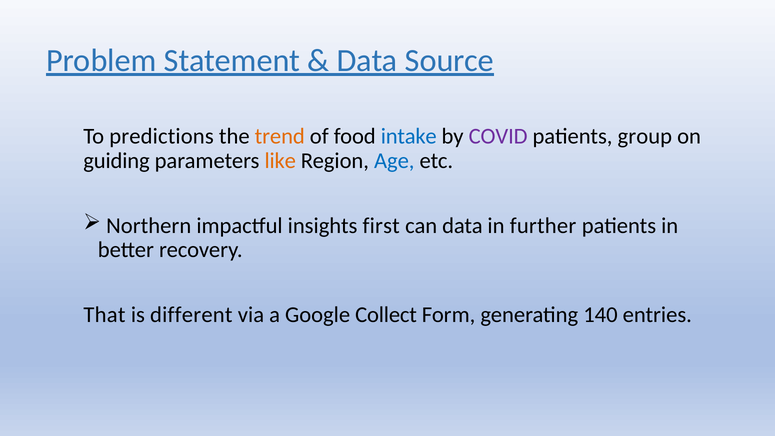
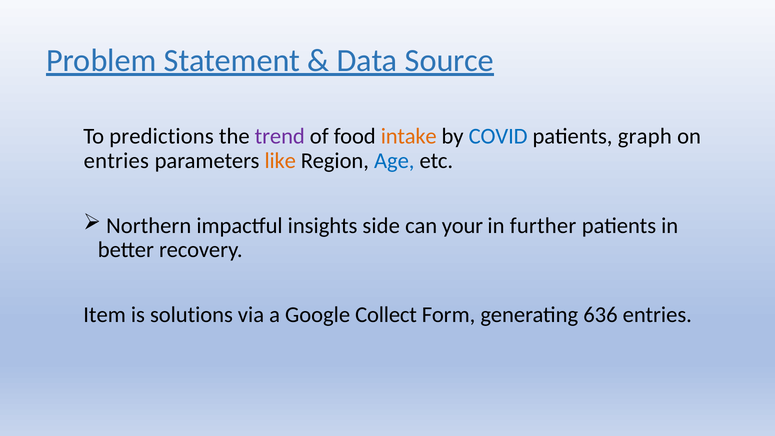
trend colour: orange -> purple
intake colour: blue -> orange
COVID colour: purple -> blue
group: group -> graph
guiding at (117, 161): guiding -> entries
first: first -> side
can data: data -> your
That: That -> Item
different: different -> solutions
140: 140 -> 636
